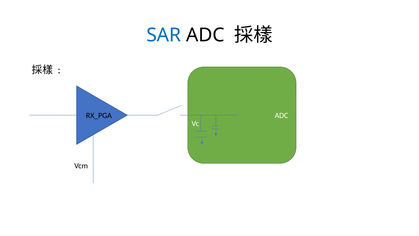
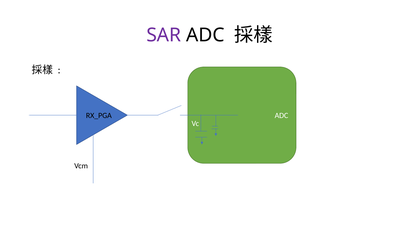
SAR colour: blue -> purple
